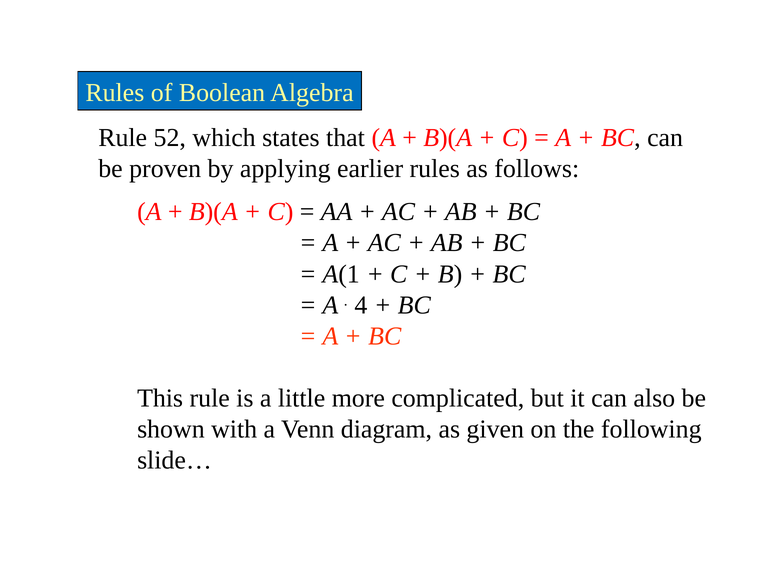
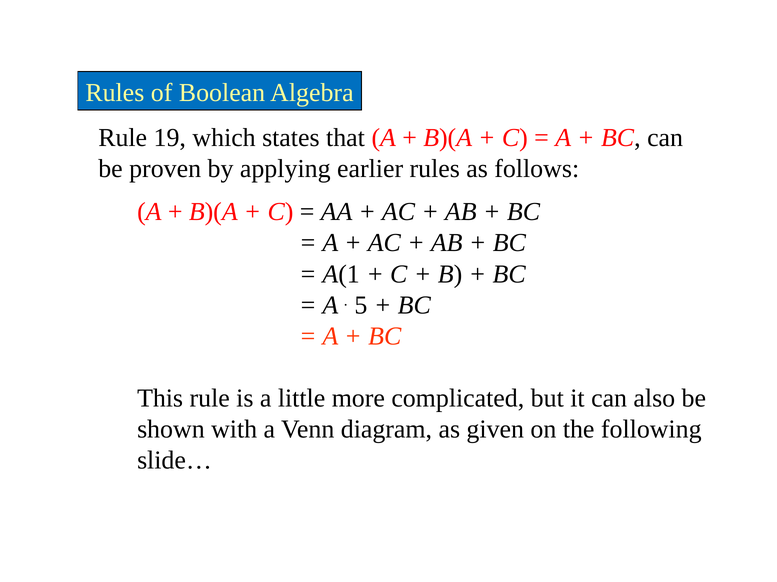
52: 52 -> 19
4: 4 -> 5
